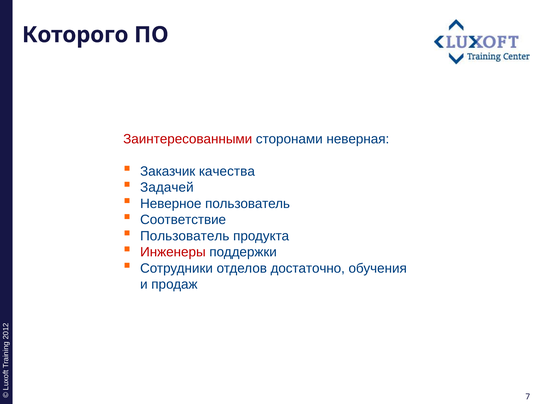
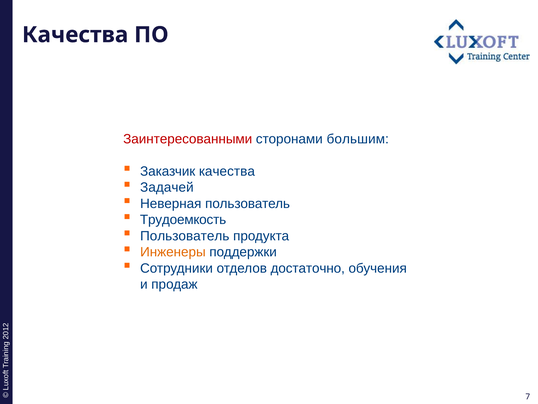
Которого at (75, 35): Которого -> Качества
неверная: неверная -> большим
Неверное: Неверное -> Неверная
Соответствие: Соответствие -> Трудоемкость
Инженеры colour: red -> orange
